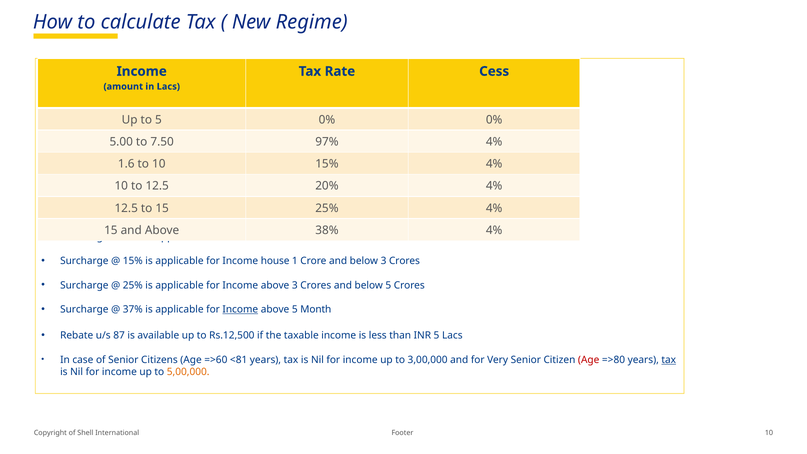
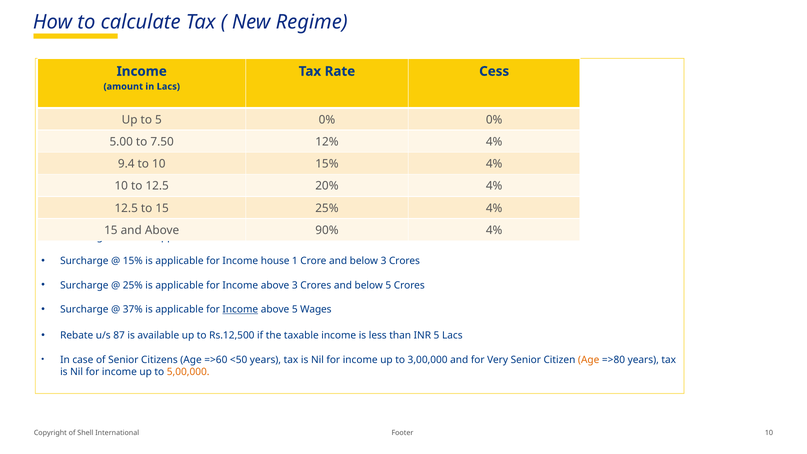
97%: 97% -> 12%
1.6: 1.6 -> 9.4
38%: 38% -> 90%
Month: Month -> Wages
<81: <81 -> <50
Age at (589, 360) colour: red -> orange
tax at (669, 360) underline: present -> none
